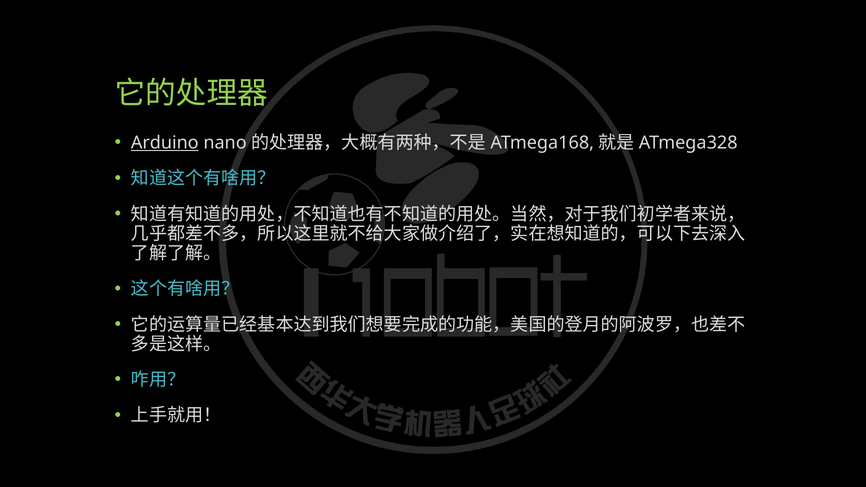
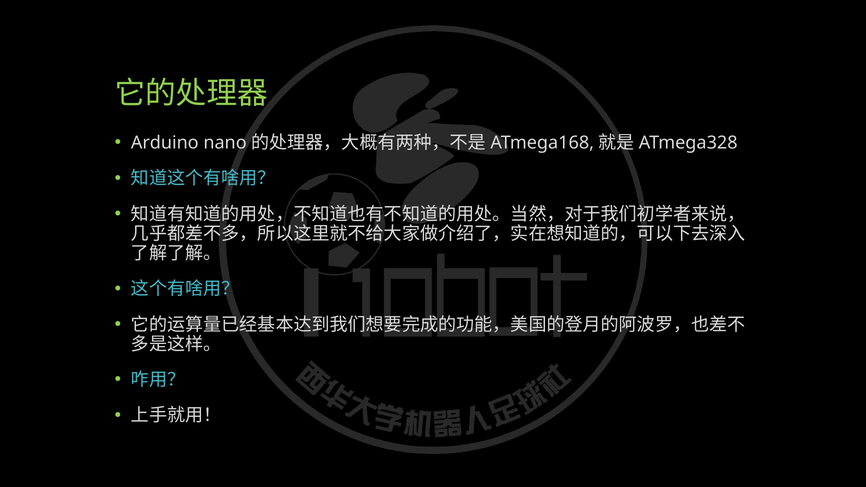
Arduino underline: present -> none
